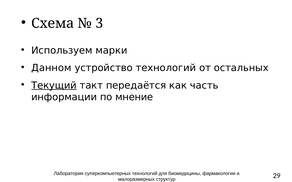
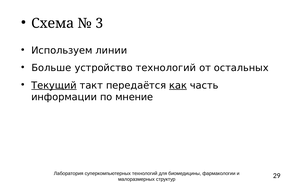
марки: марки -> линии
Данном: Данном -> Больше
как underline: none -> present
